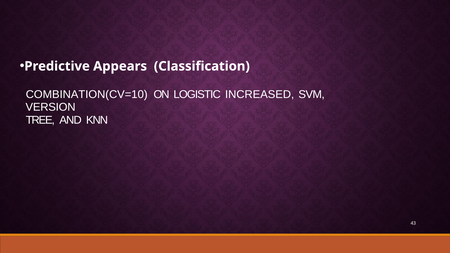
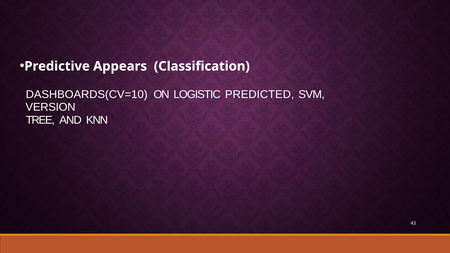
COMBINATION(CV=10: COMBINATION(CV=10 -> DASHBOARDS(CV=10
INCREASED: INCREASED -> PREDICTED
